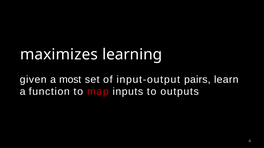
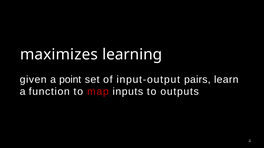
most: most -> point
